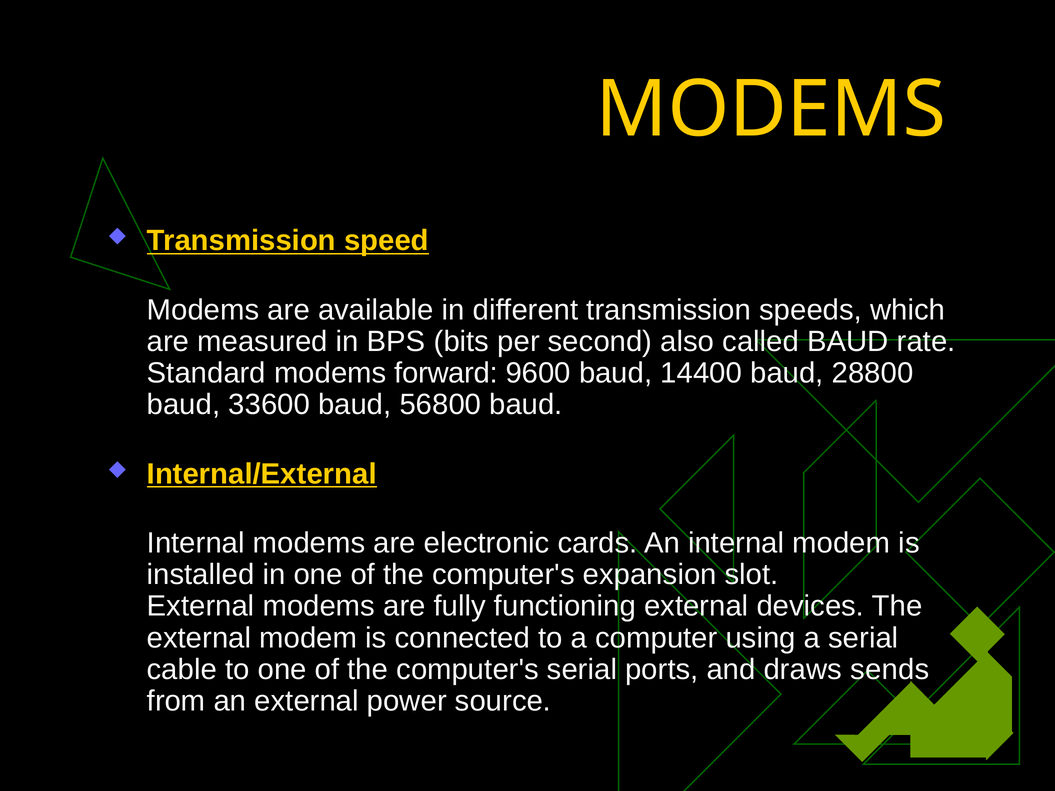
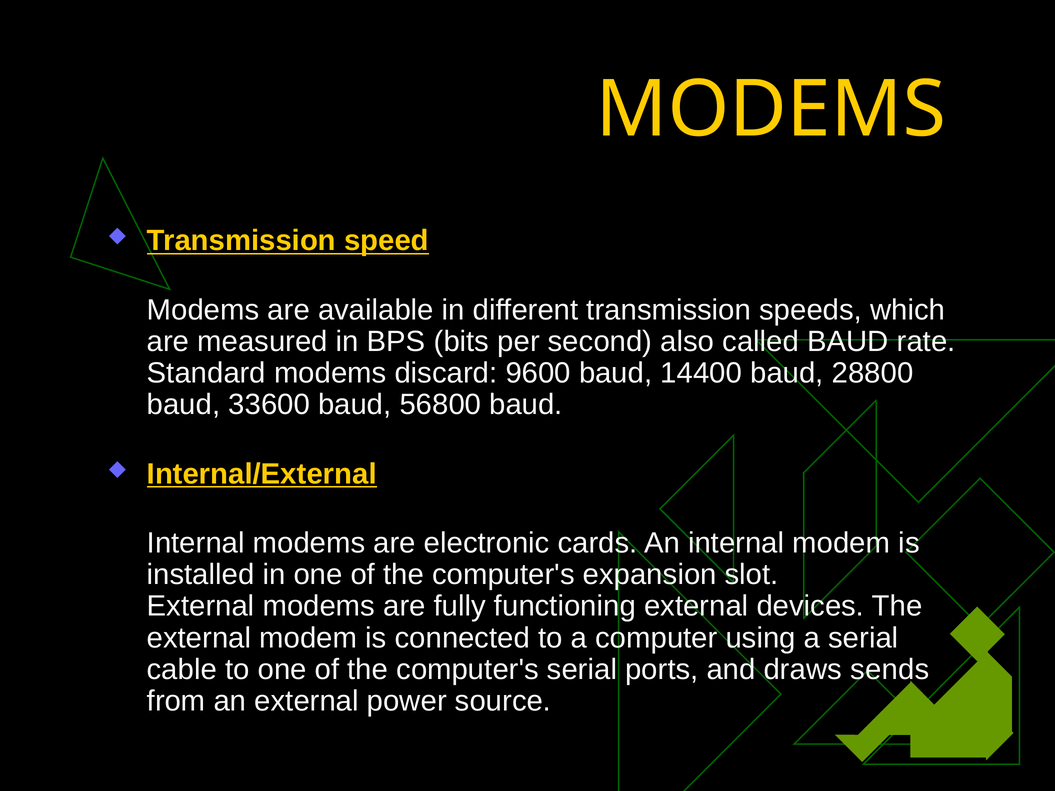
forward: forward -> discard
